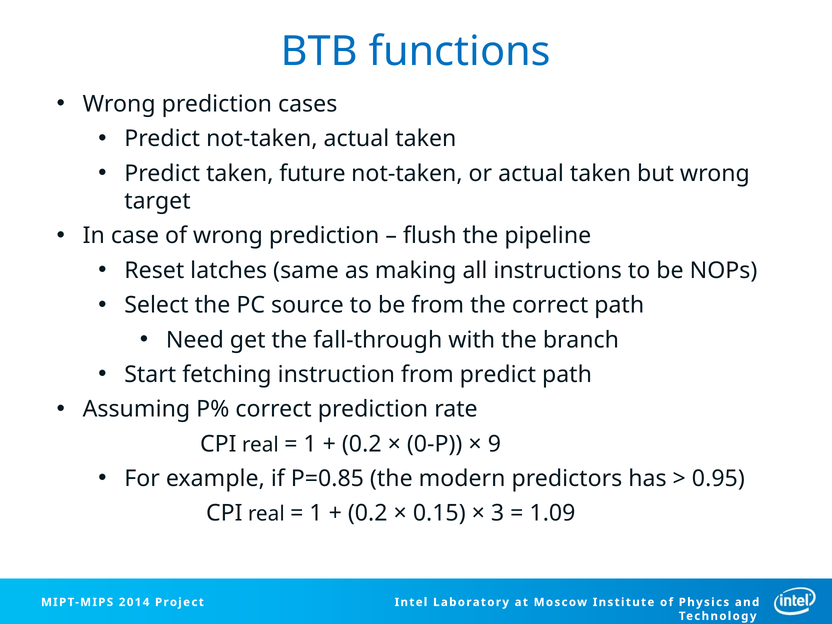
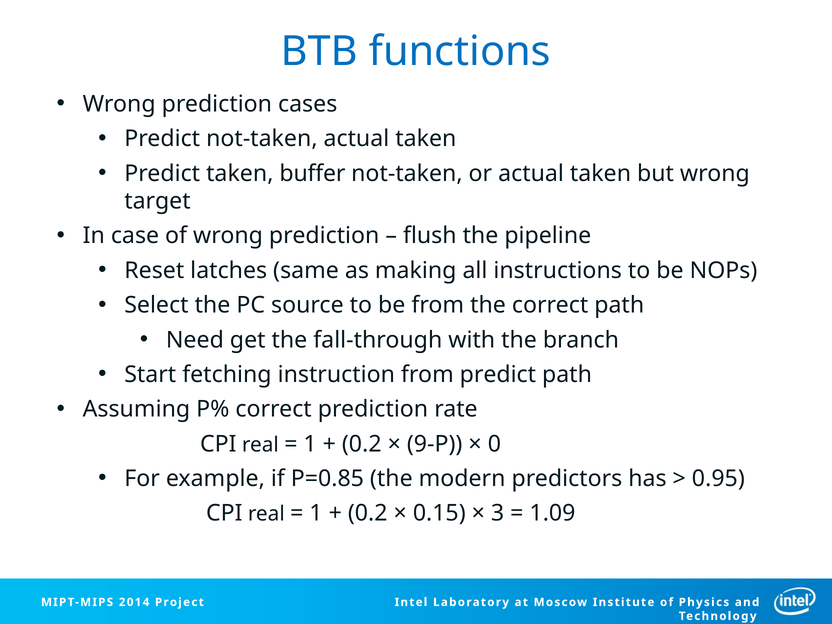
future: future -> buffer
0-P: 0-P -> 9-P
9: 9 -> 0
